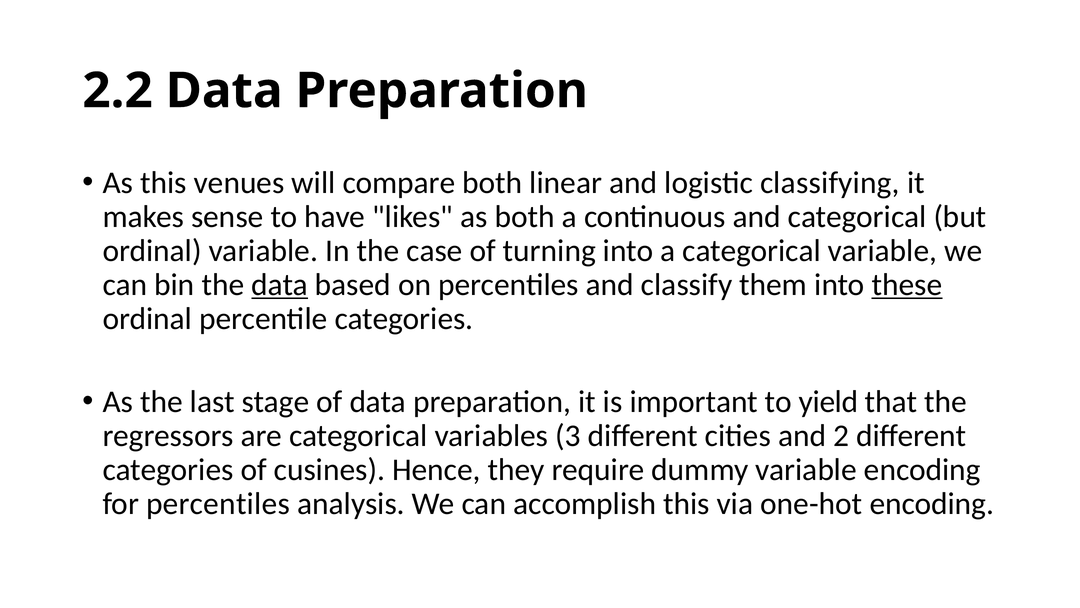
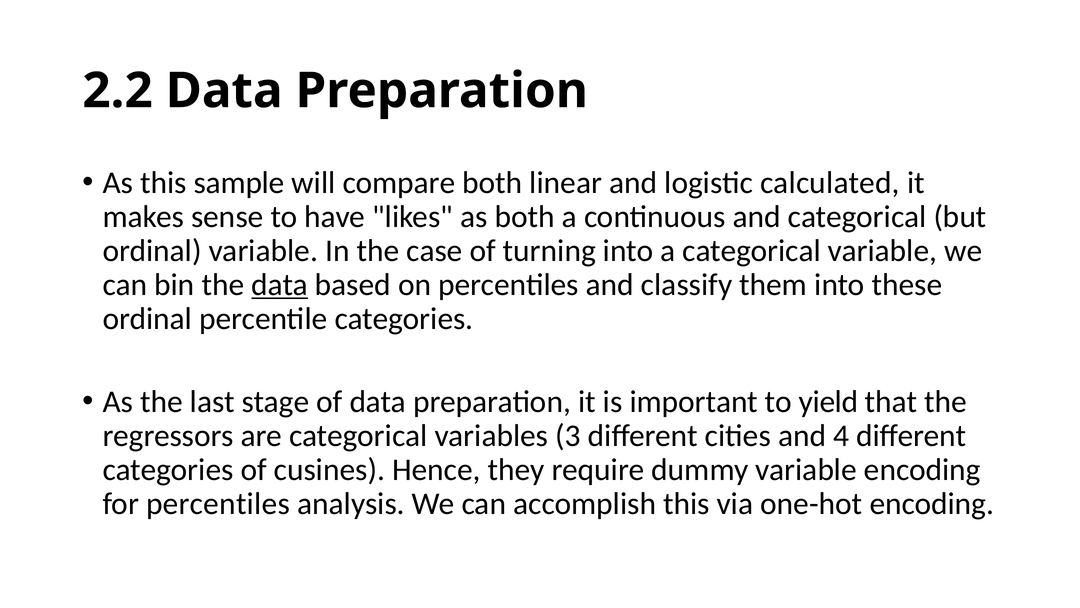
venues: venues -> sample
classifying: classifying -> calculated
these underline: present -> none
2: 2 -> 4
